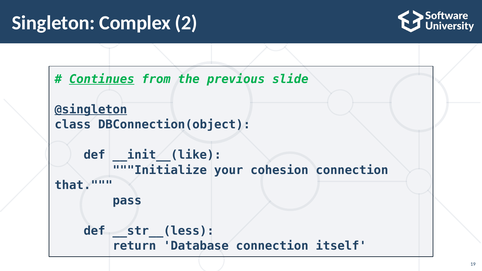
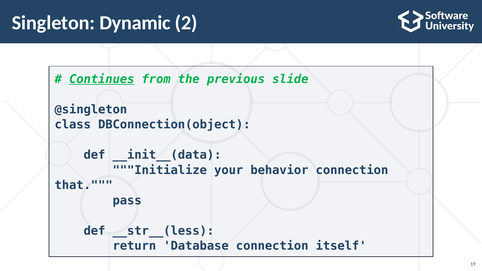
Complex: Complex -> Dynamic
@singleton underline: present -> none
__init__(like: __init__(like -> __init__(data
cohesion: cohesion -> behavior
